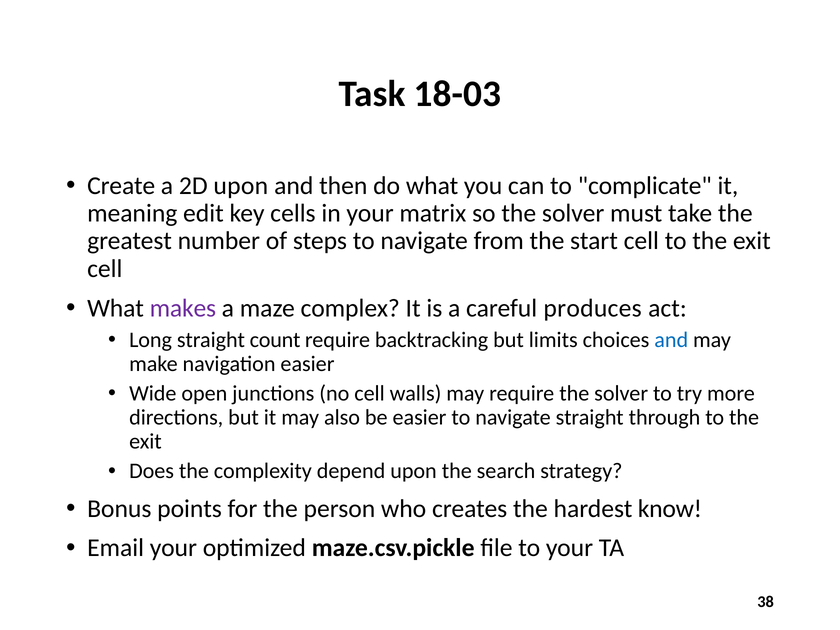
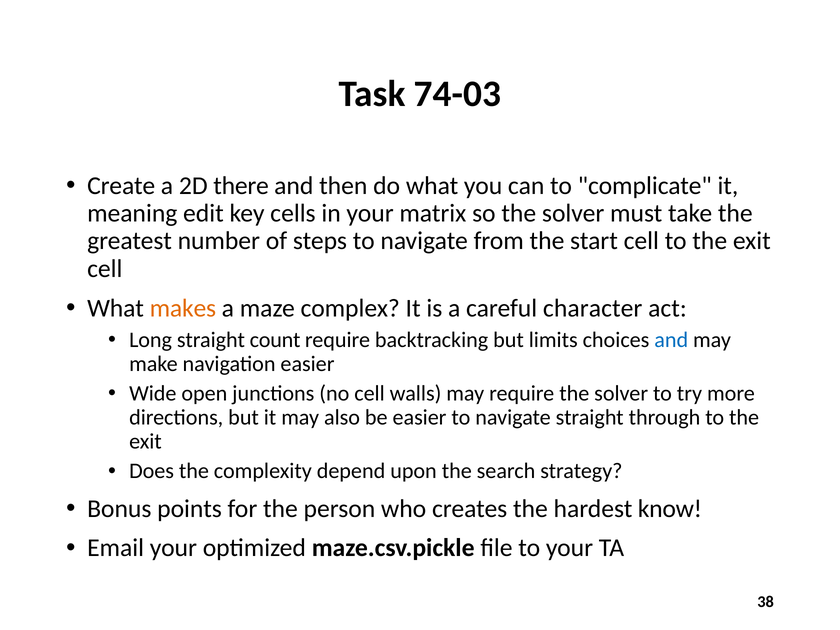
18-03: 18-03 -> 74-03
2D upon: upon -> there
makes colour: purple -> orange
produces: produces -> character
